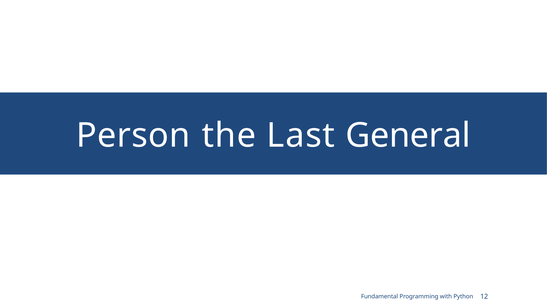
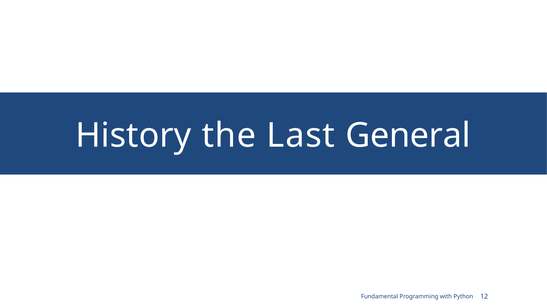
Person: Person -> History
